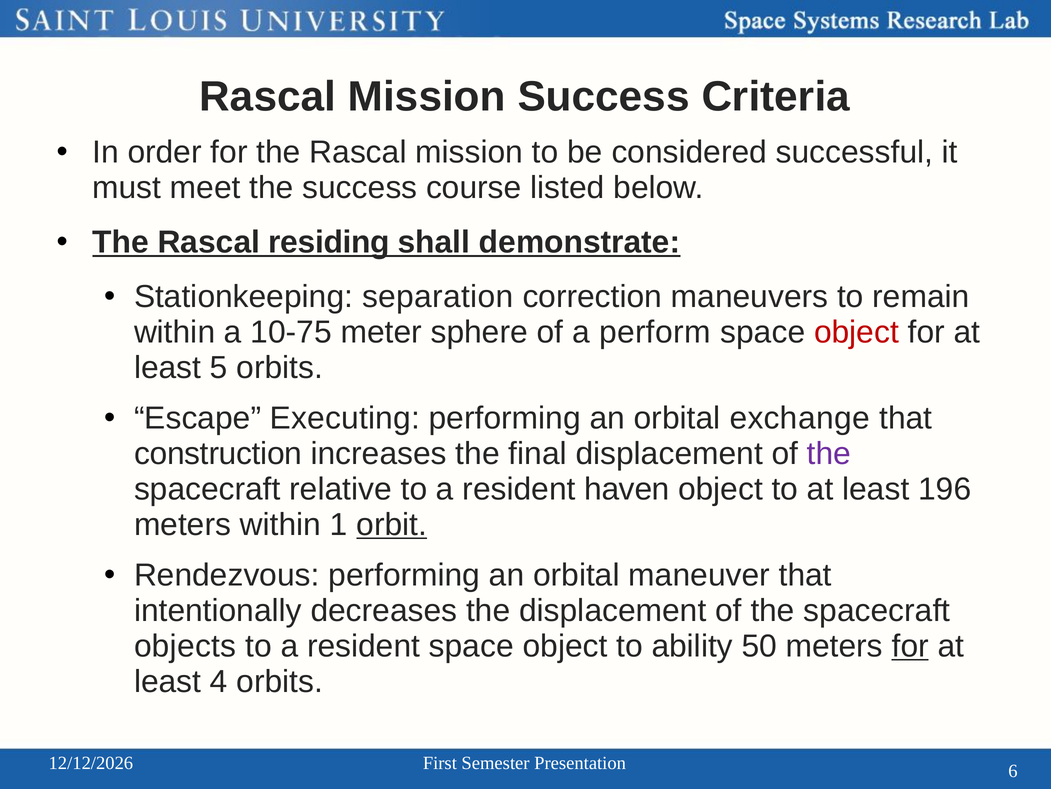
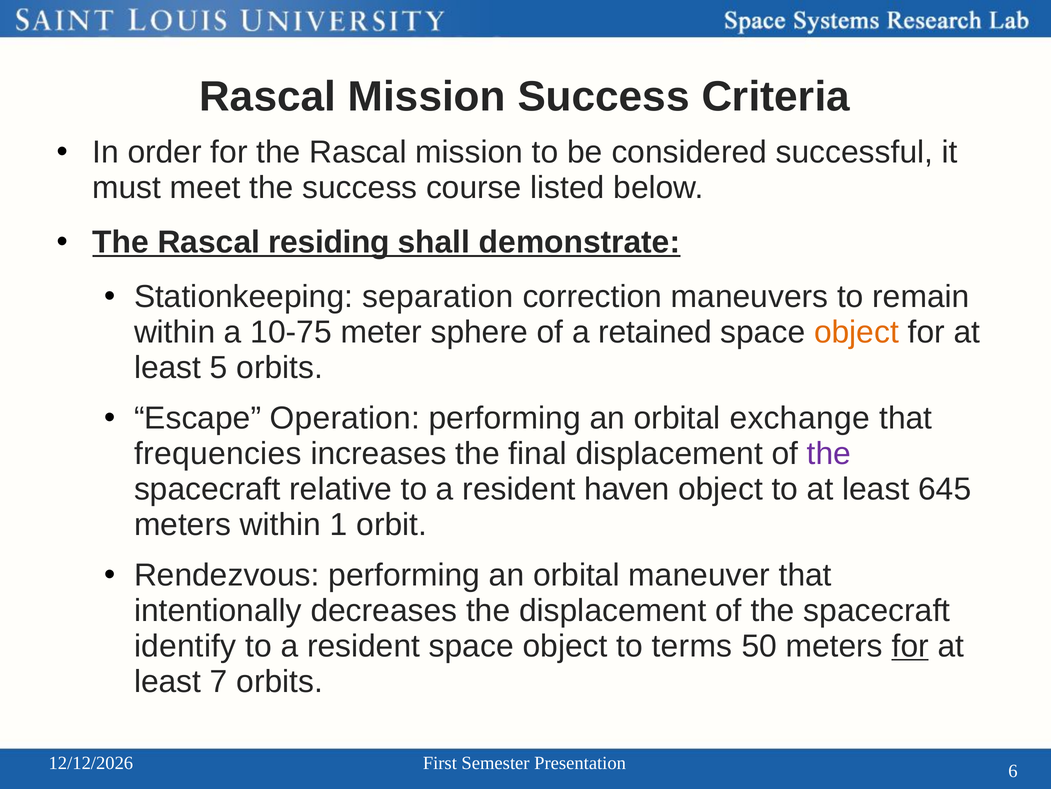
perform: perform -> retained
object at (856, 332) colour: red -> orange
Executing: Executing -> Operation
construction: construction -> frequencies
196: 196 -> 645
orbit underline: present -> none
objects: objects -> identify
ability: ability -> terms
4: 4 -> 7
